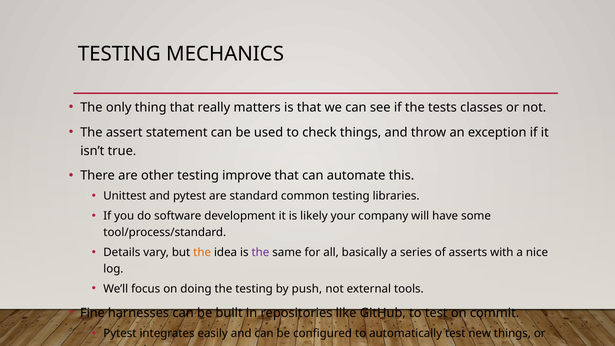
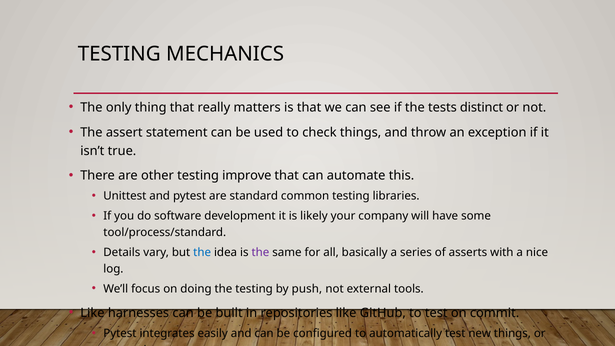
classes: classes -> distinct
the at (202, 252) colour: orange -> blue
Fine at (92, 313): Fine -> Like
